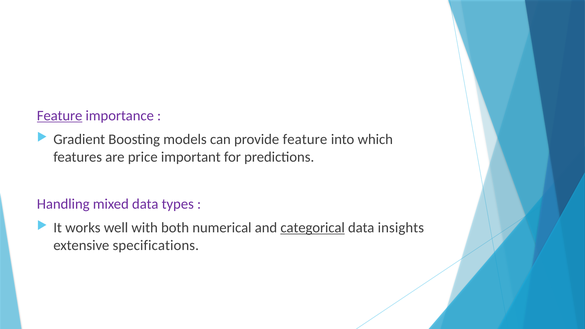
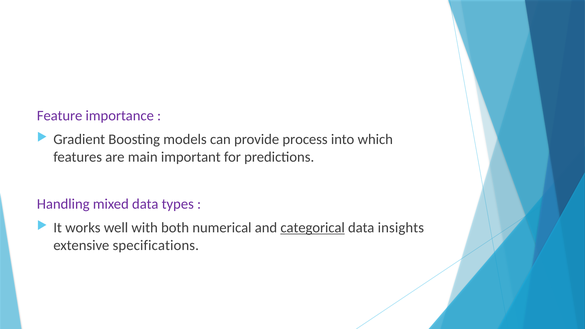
Feature at (60, 116) underline: present -> none
provide feature: feature -> process
price: price -> main
